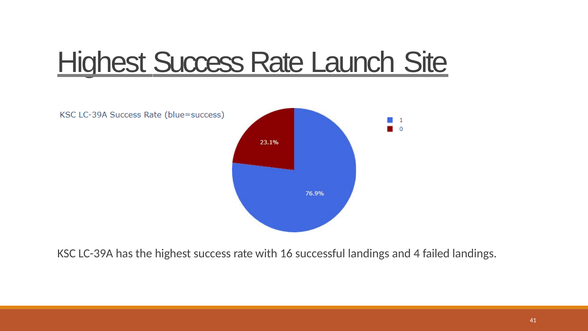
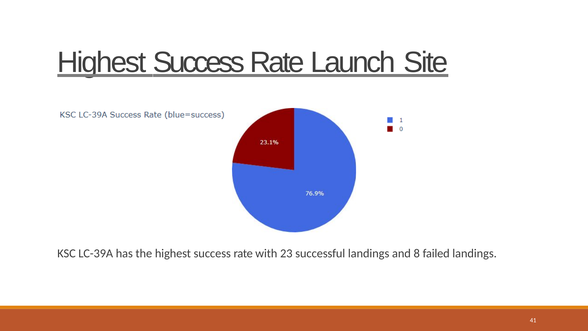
16: 16 -> 23
4: 4 -> 8
